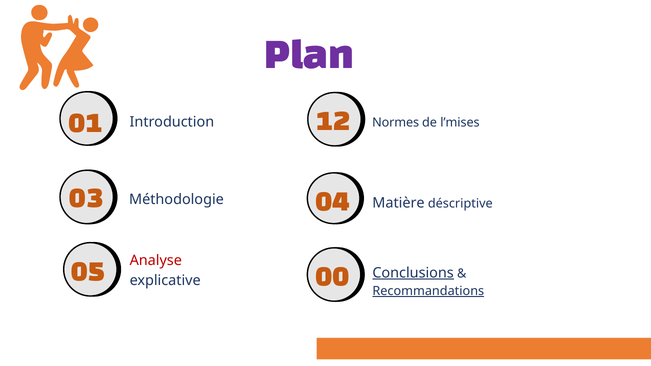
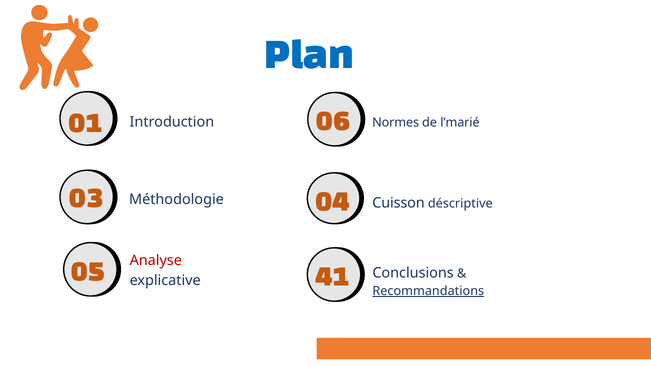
Plan colour: purple -> blue
12: 12 -> 06
l’mises: l’mises -> l’marié
Matière: Matière -> Cuisson
00: 00 -> 41
Conclusions underline: present -> none
